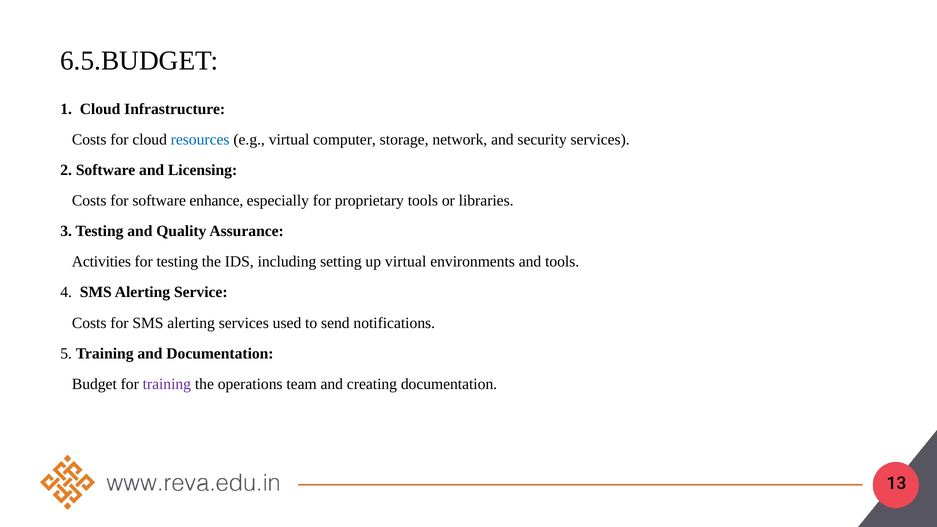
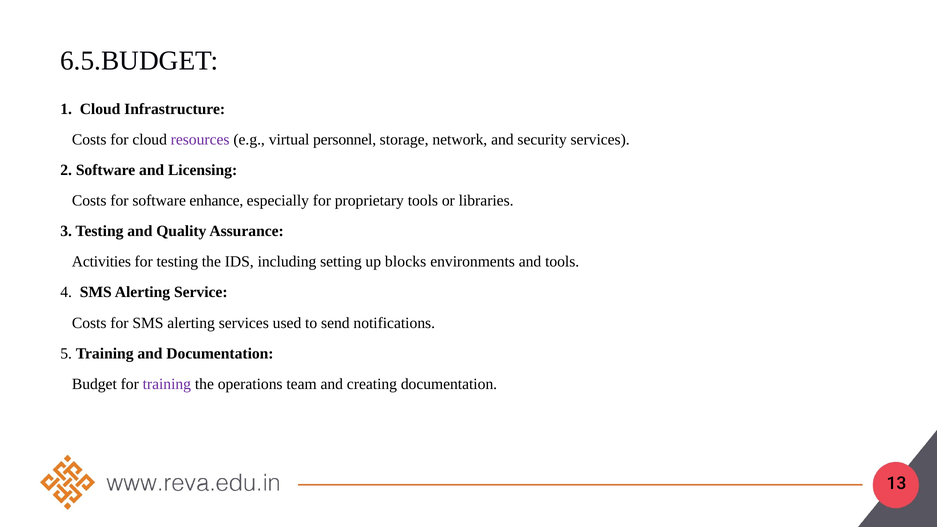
resources colour: blue -> purple
computer: computer -> personnel
up virtual: virtual -> blocks
